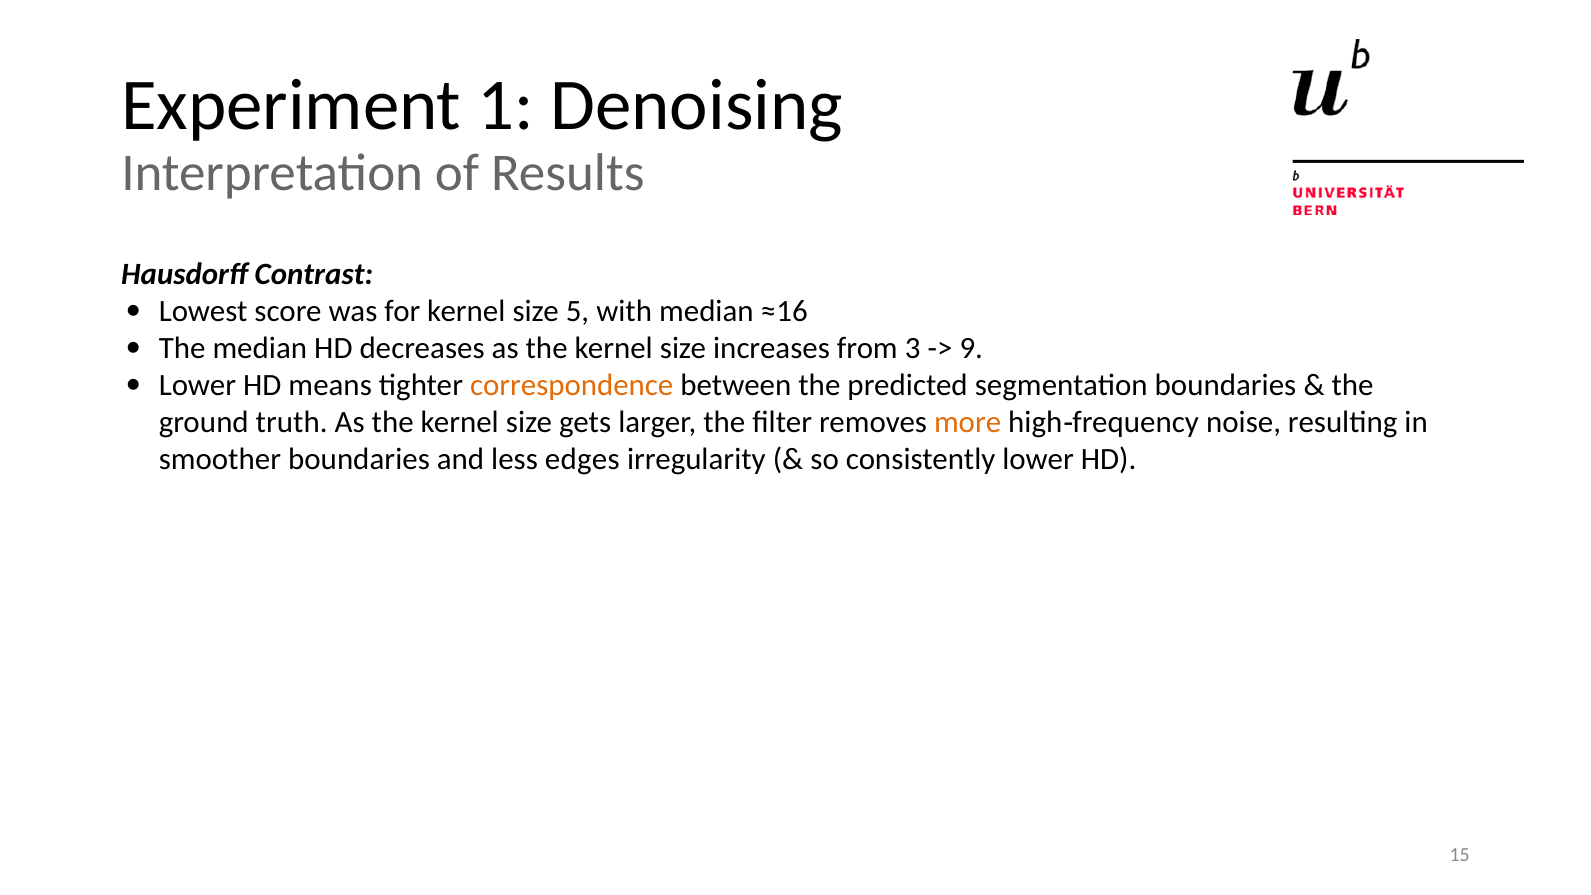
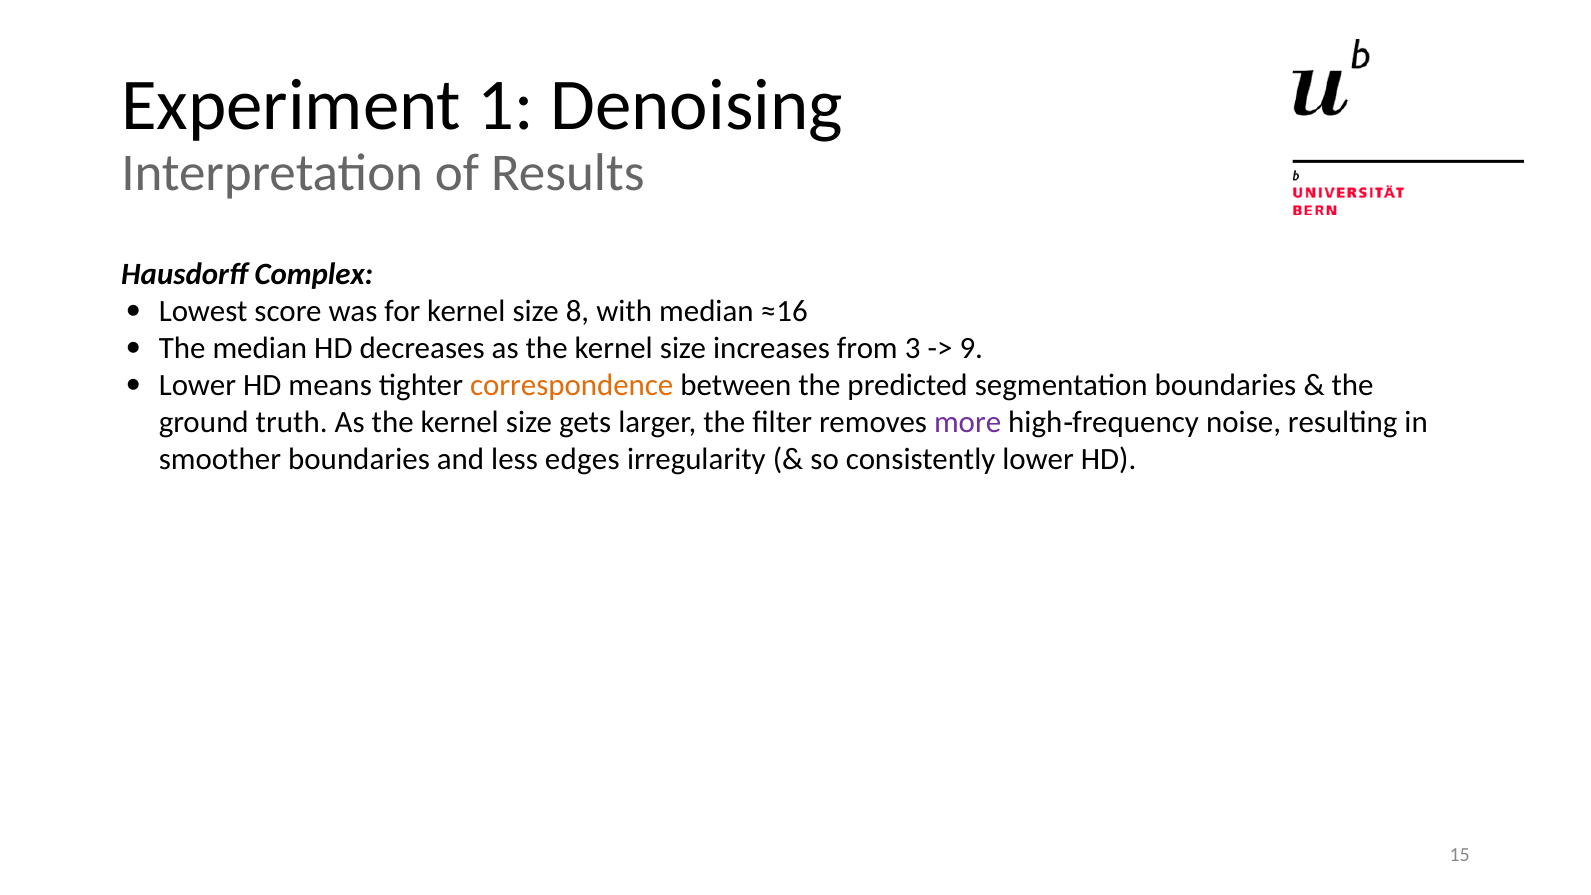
Contrast: Contrast -> Complex
5: 5 -> 8
more colour: orange -> purple
